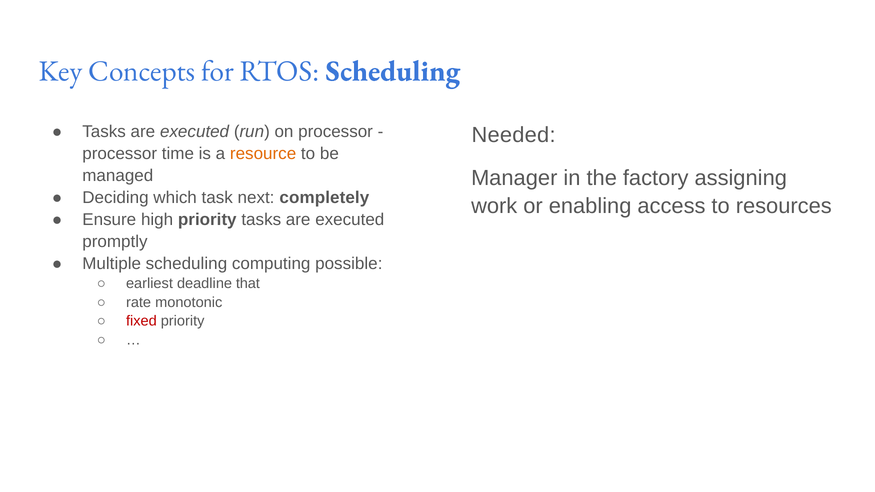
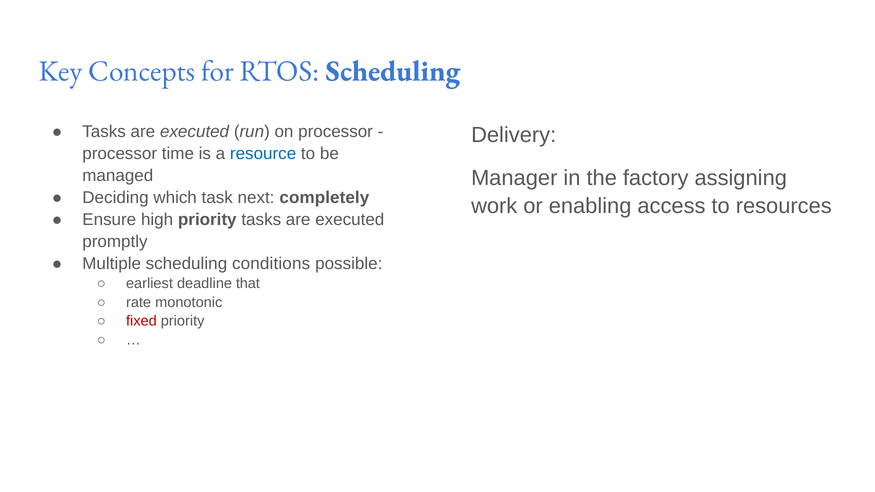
Needed: Needed -> Delivery
resource colour: orange -> blue
computing: computing -> conditions
